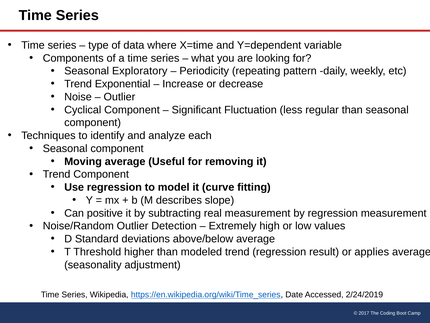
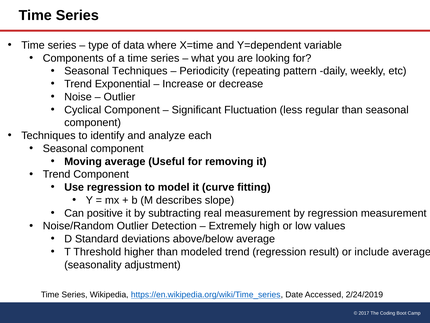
Seasonal Exploratory: Exploratory -> Techniques
applies: applies -> include
